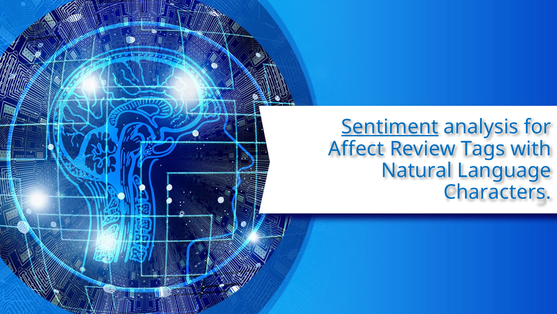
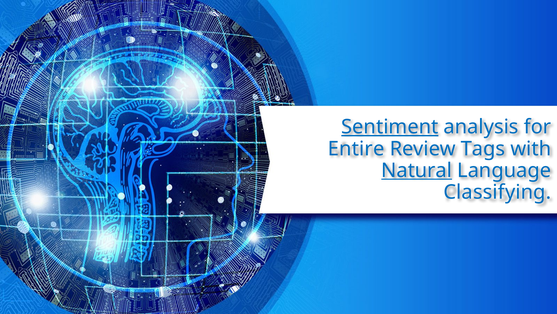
Affect: Affect -> Entire
Natural underline: none -> present
Characters: Characters -> Classifying
